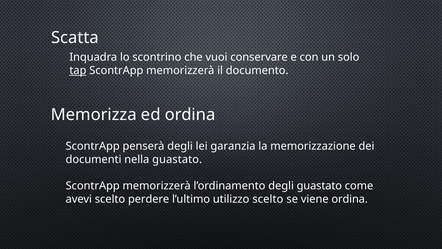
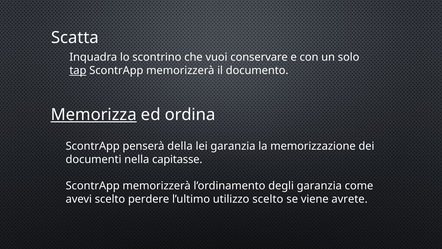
Memorizza underline: none -> present
penserà degli: degli -> della
nella guastato: guastato -> capitasse
degli guastato: guastato -> garanzia
viene ordina: ordina -> avrete
